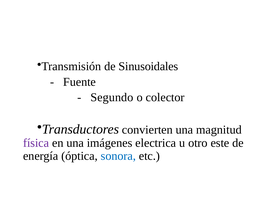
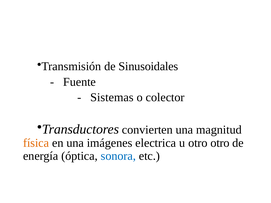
Segundo: Segundo -> Sistemas
física colour: purple -> orange
otro este: este -> otro
